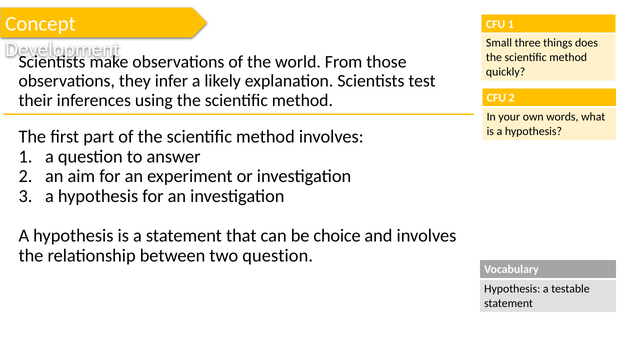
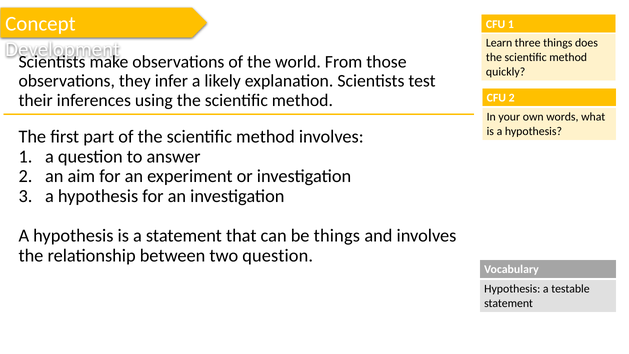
Small: Small -> Learn
be choice: choice -> things
